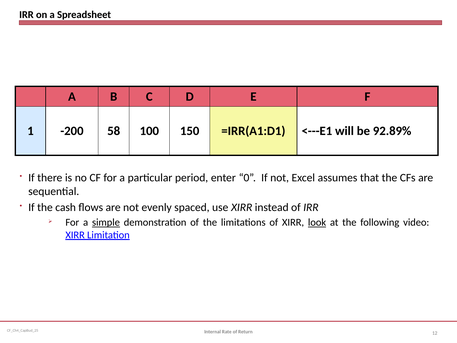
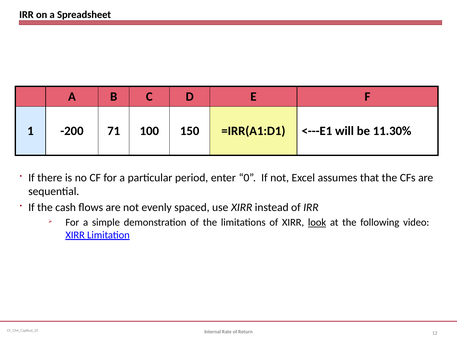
58: 58 -> 71
92.89%: 92.89% -> 11.30%
simple underline: present -> none
